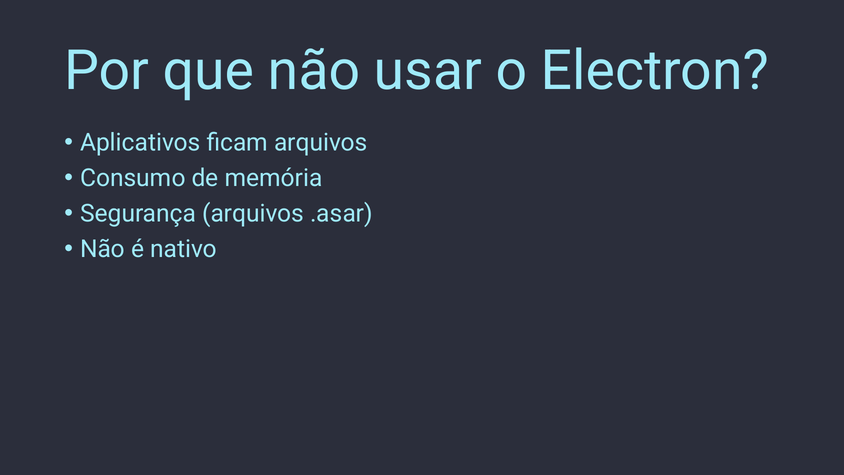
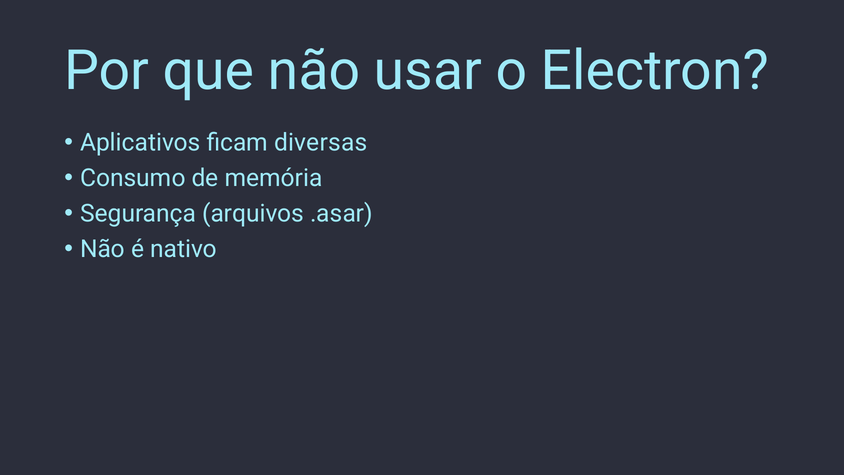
ficam arquivos: arquivos -> diversas
